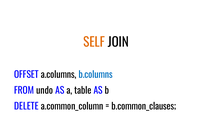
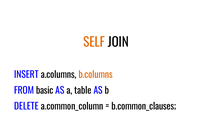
OFFSET: OFFSET -> INSERT
b.columns colour: blue -> orange
undo: undo -> basic
